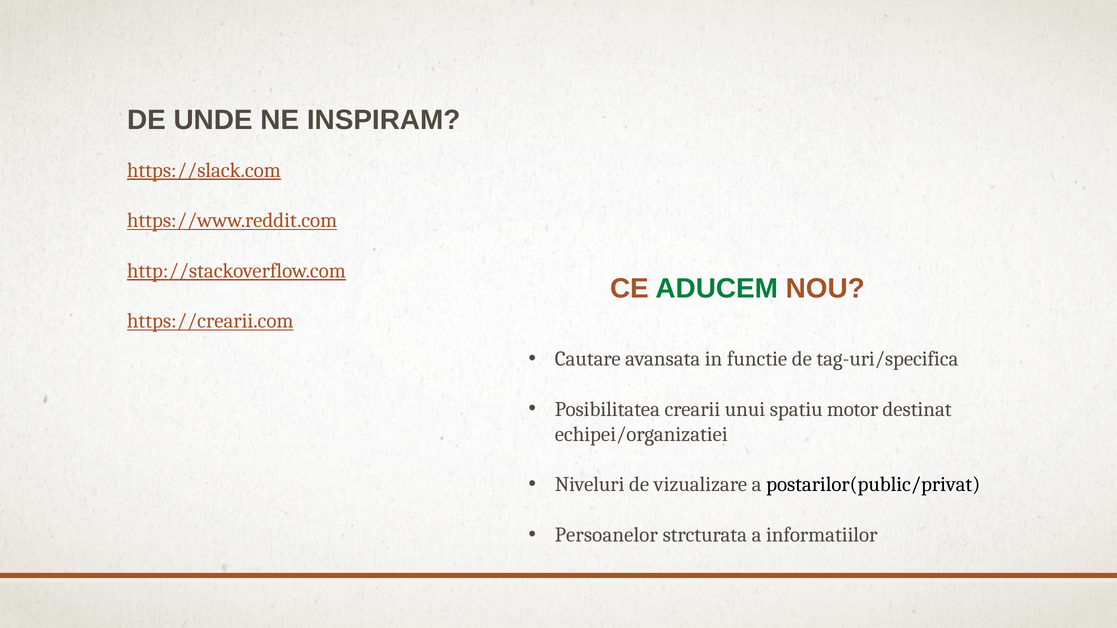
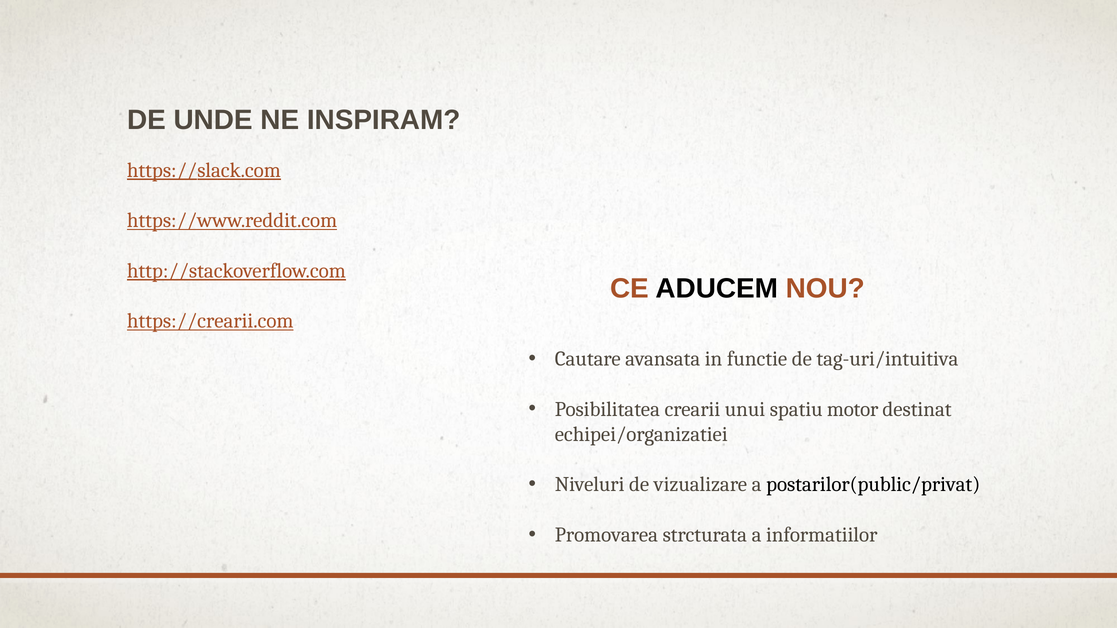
ADUCEM colour: green -> black
tag-uri/specifica: tag-uri/specifica -> tag-uri/intuitiva
Persoanelor: Persoanelor -> Promovarea
